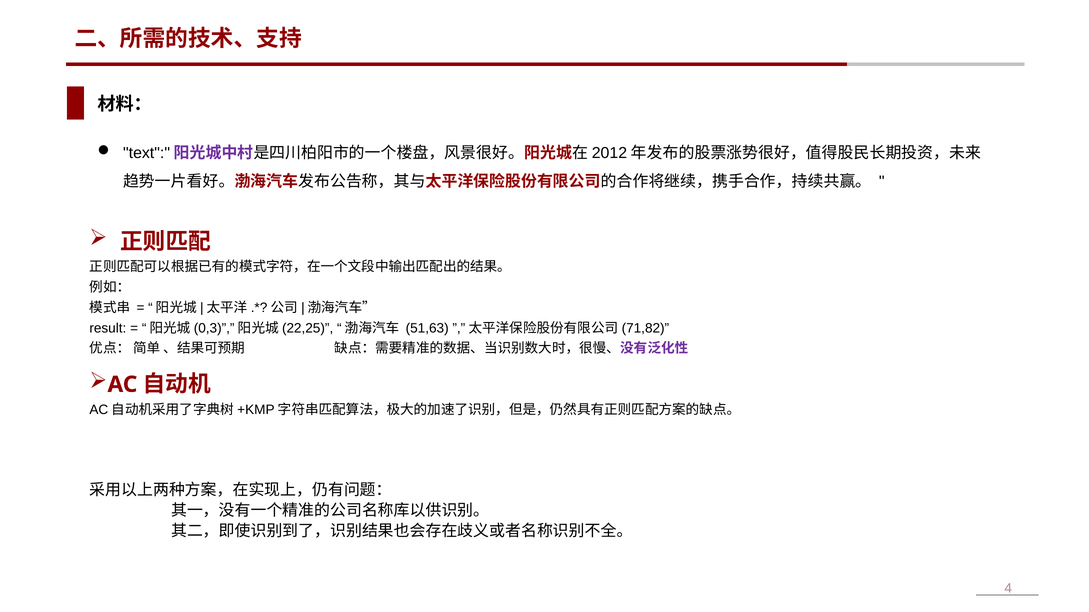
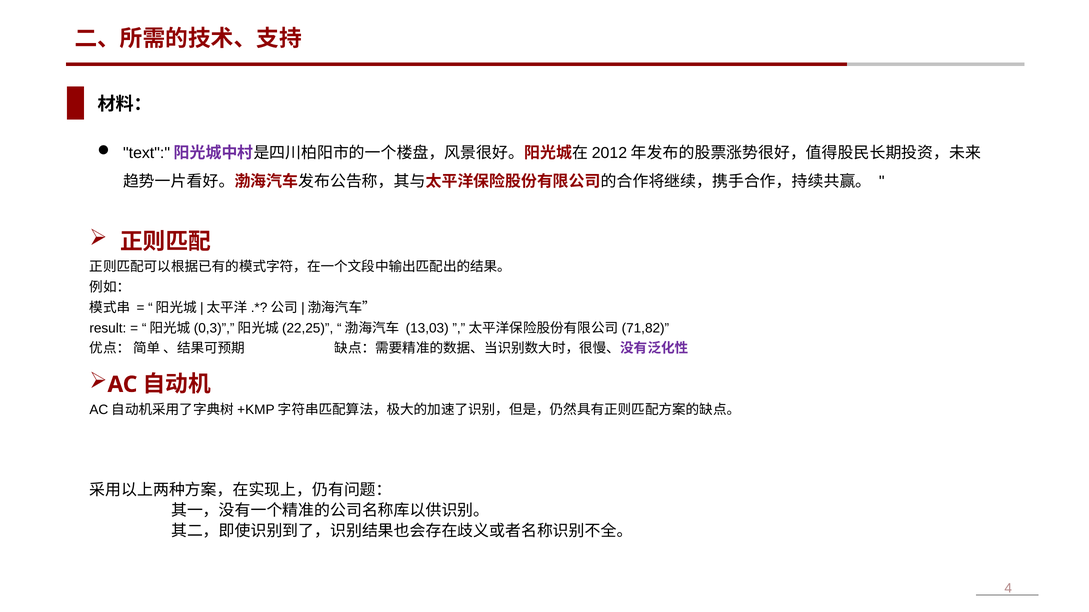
51,63: 51,63 -> 13,03
